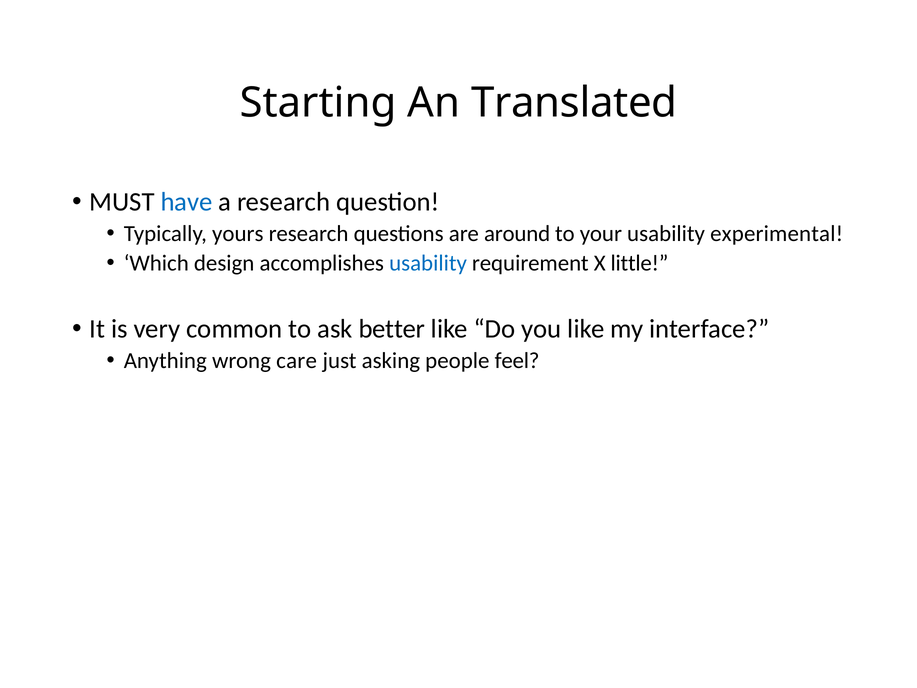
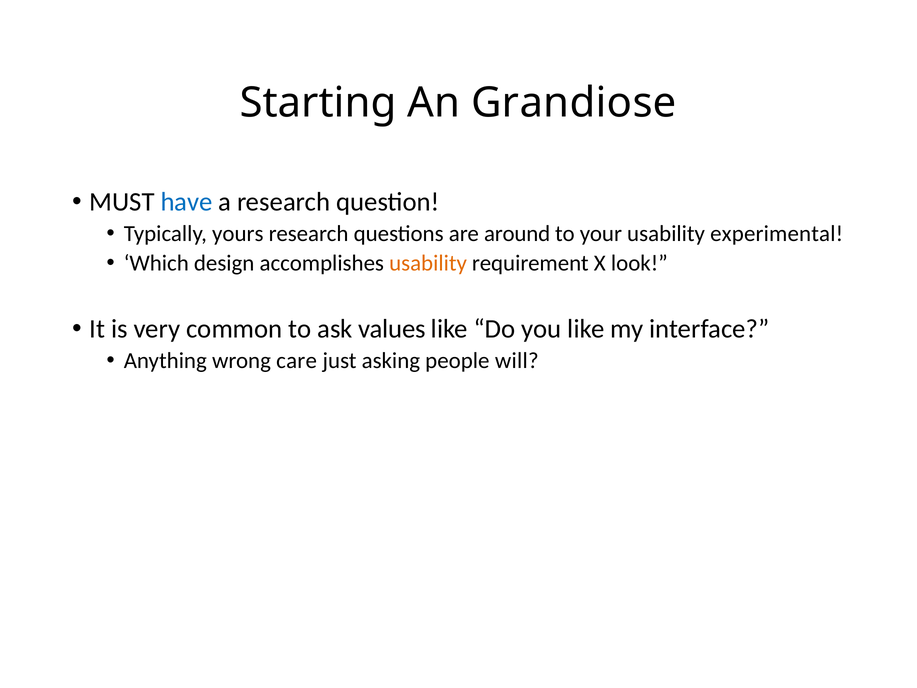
Translated: Translated -> Grandiose
usability at (428, 263) colour: blue -> orange
little: little -> look
better: better -> values
feel: feel -> will
